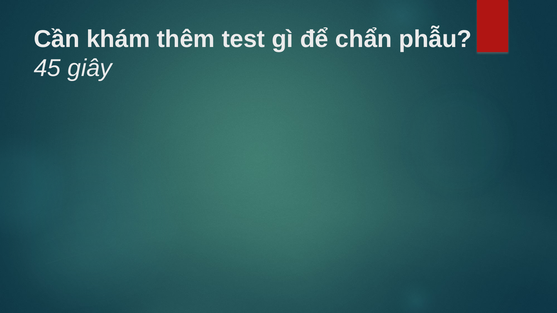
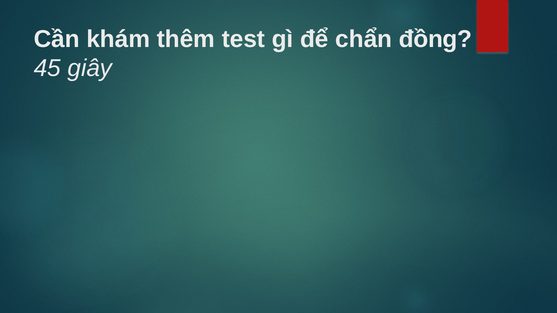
phẫu: phẫu -> đồng
